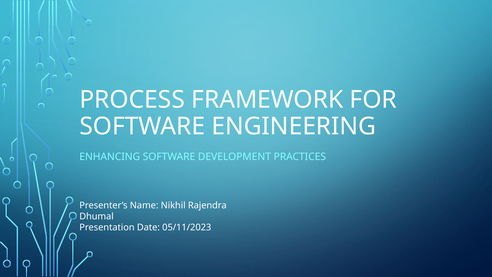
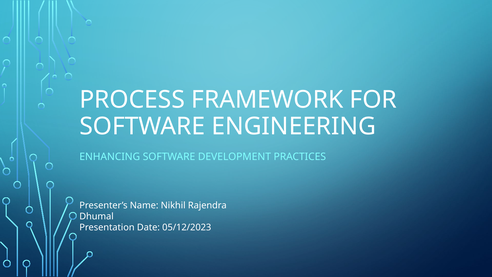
05/11/2023: 05/11/2023 -> 05/12/2023
